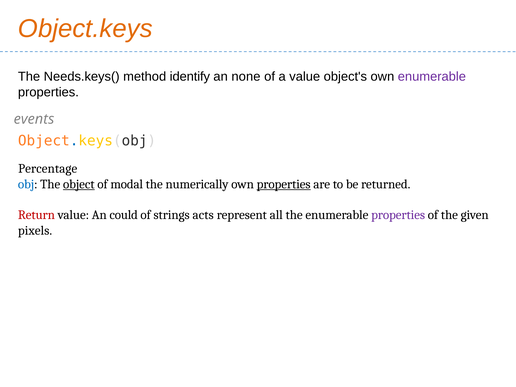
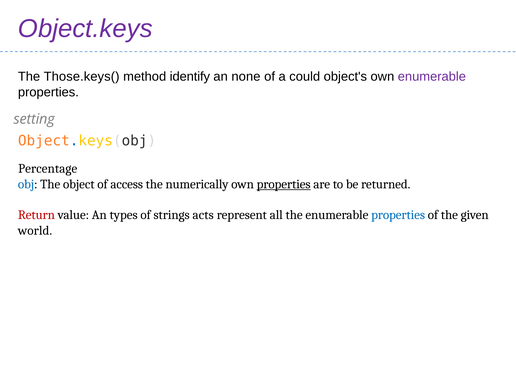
Object.keys colour: orange -> purple
Needs.keys(: Needs.keys( -> Those.keys(
a value: value -> could
events: events -> setting
object underline: present -> none
modal: modal -> access
could: could -> types
properties at (398, 215) colour: purple -> blue
pixels: pixels -> world
